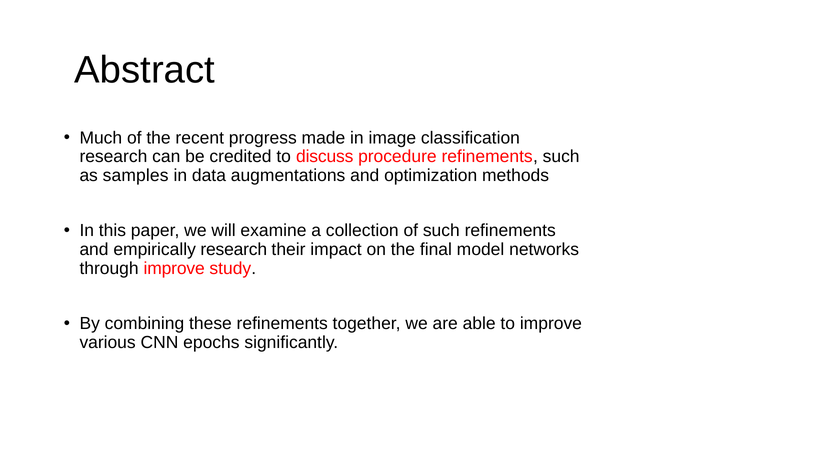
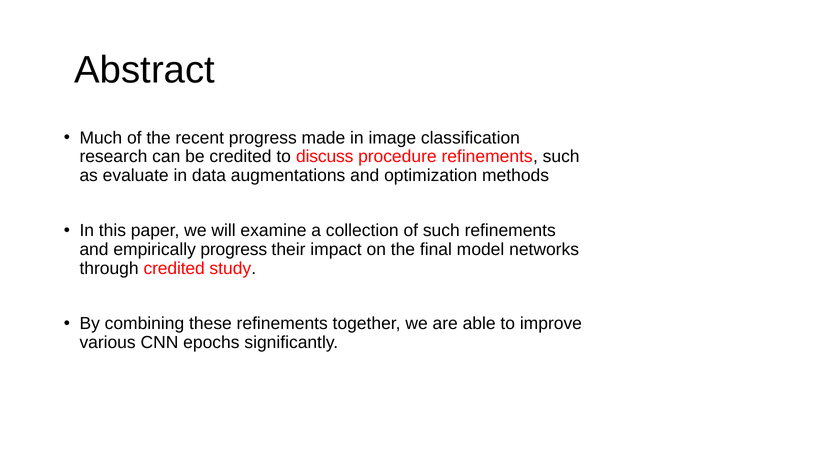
samples: samples -> evaluate
empirically research: research -> progress
through improve: improve -> credited
